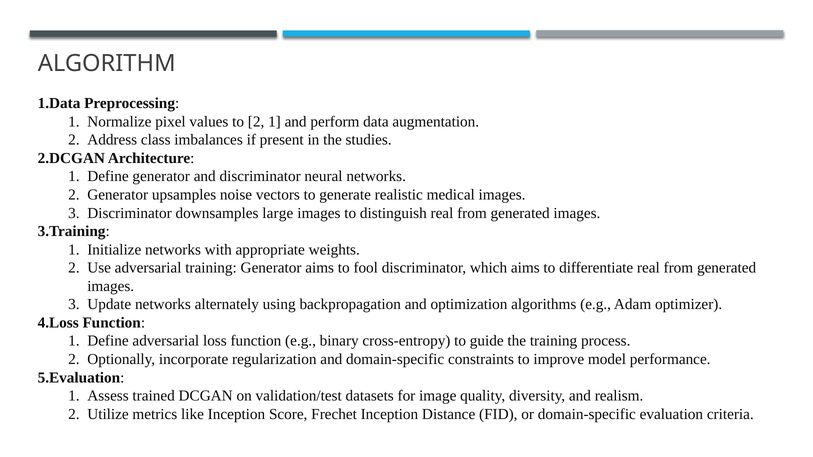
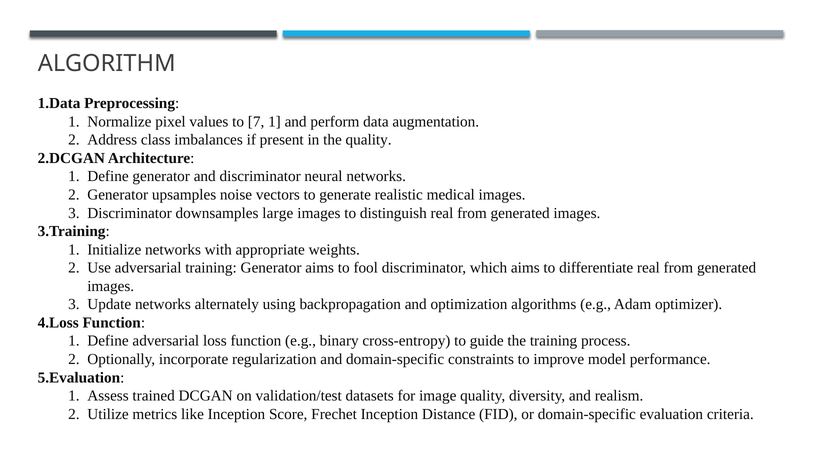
to 2: 2 -> 7
the studies: studies -> quality
